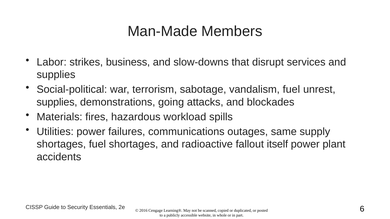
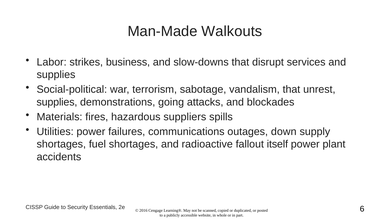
Members: Members -> Walkouts
vandalism fuel: fuel -> that
workload: workload -> suppliers
same: same -> down
